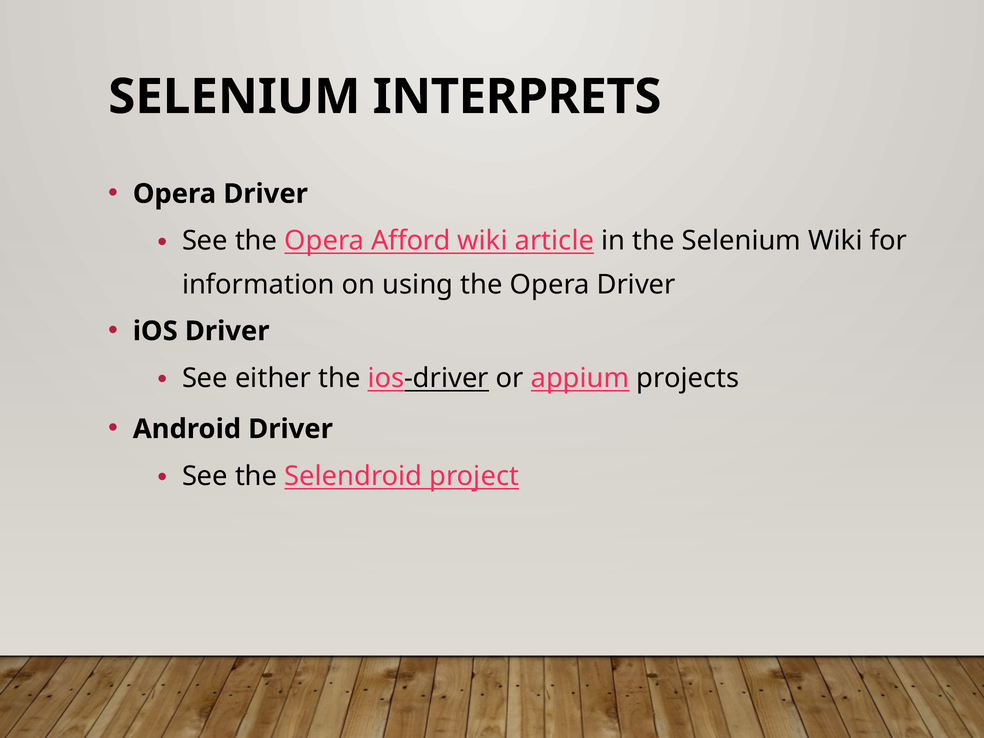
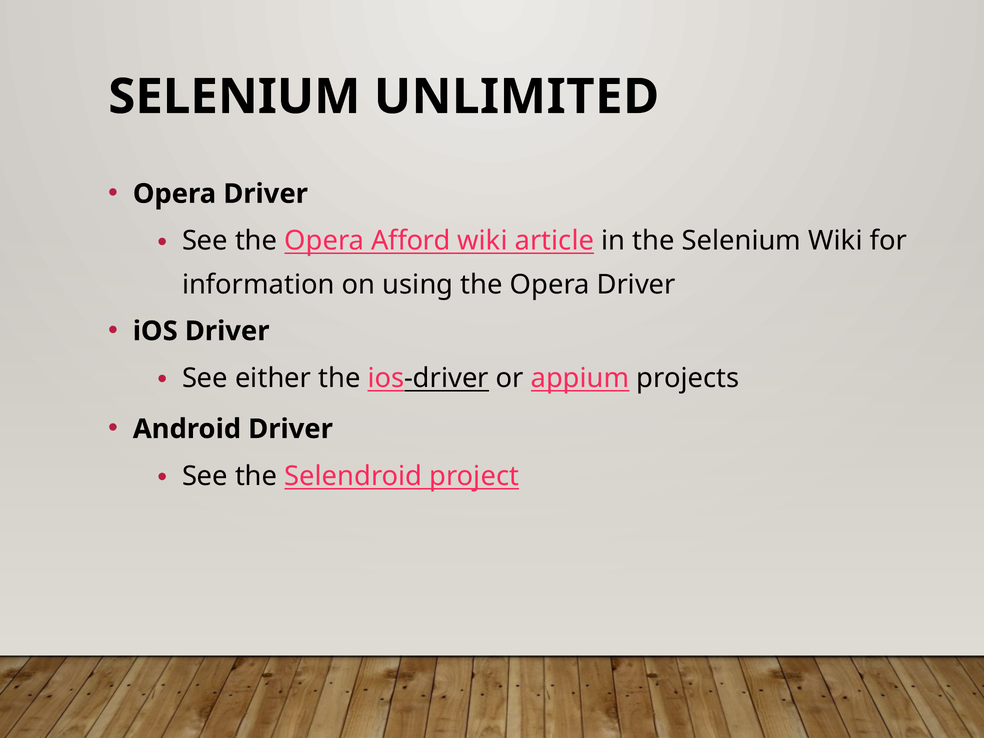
INTERPRETS: INTERPRETS -> UNLIMITED
